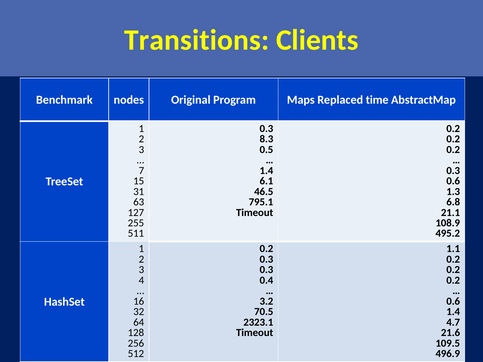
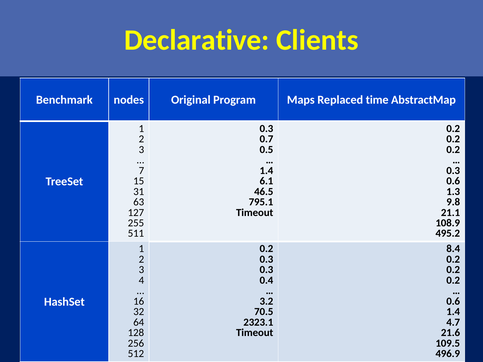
Transitions: Transitions -> Declarative
8.3: 8.3 -> 0.7
6.8: 6.8 -> 9.8
1.1: 1.1 -> 8.4
